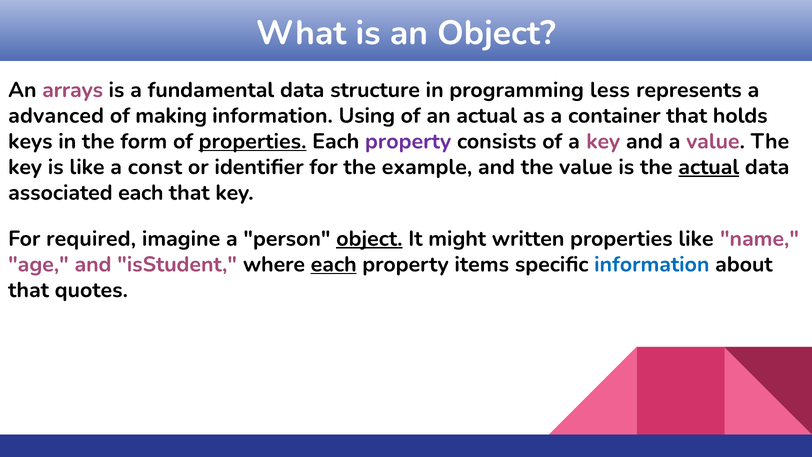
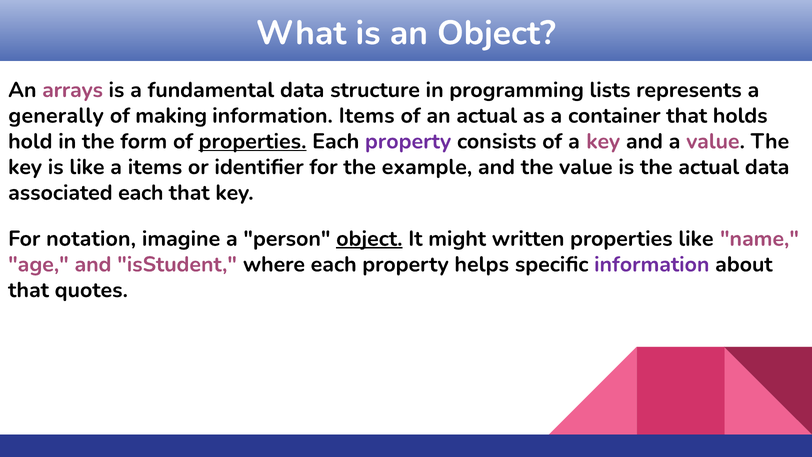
less: less -> lists
advanced: advanced -> generally
information Using: Using -> Items
keys: keys -> hold
a const: const -> items
actual at (709, 167) underline: present -> none
required: required -> notation
each at (334, 264) underline: present -> none
items: items -> helps
information at (652, 264) colour: blue -> purple
